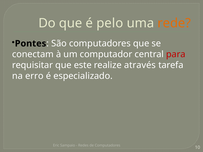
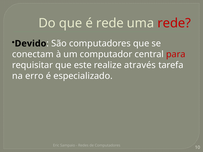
é pelo: pelo -> rede
rede at (174, 23) colour: orange -> red
Pontes: Pontes -> Devido
